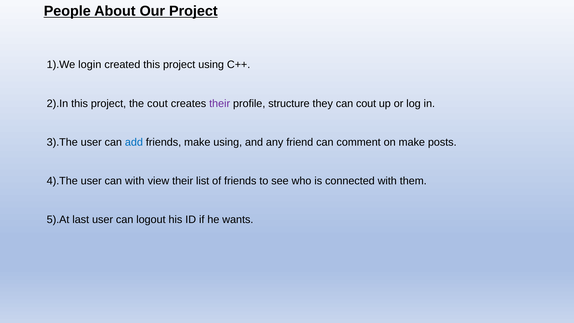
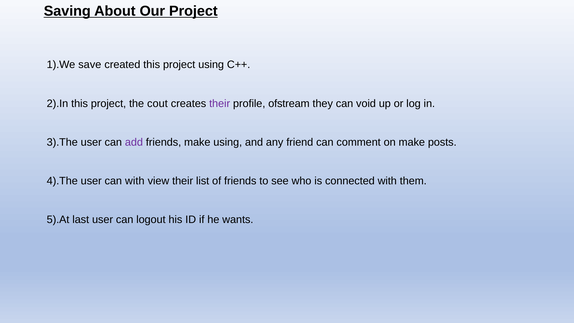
People: People -> Saving
login: login -> save
structure: structure -> ofstream
can cout: cout -> void
add colour: blue -> purple
